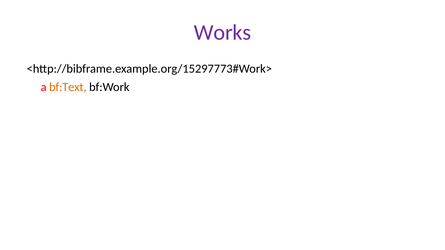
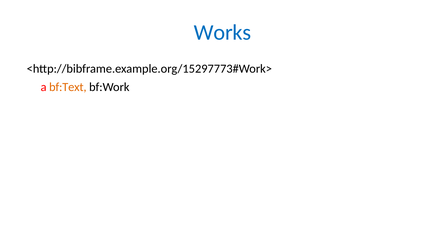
Works colour: purple -> blue
